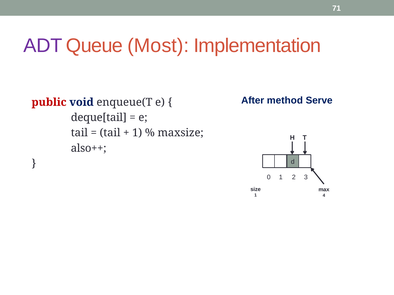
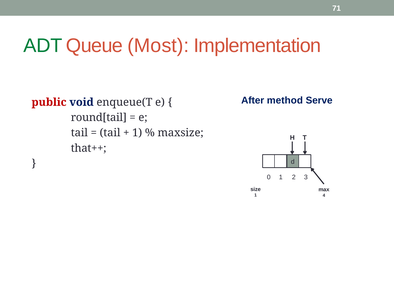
ADT colour: purple -> green
deque[tail: deque[tail -> round[tail
also++: also++ -> that++
